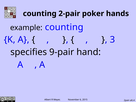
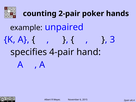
example counting: counting -> unpaired
9-pair: 9-pair -> 4-pair
